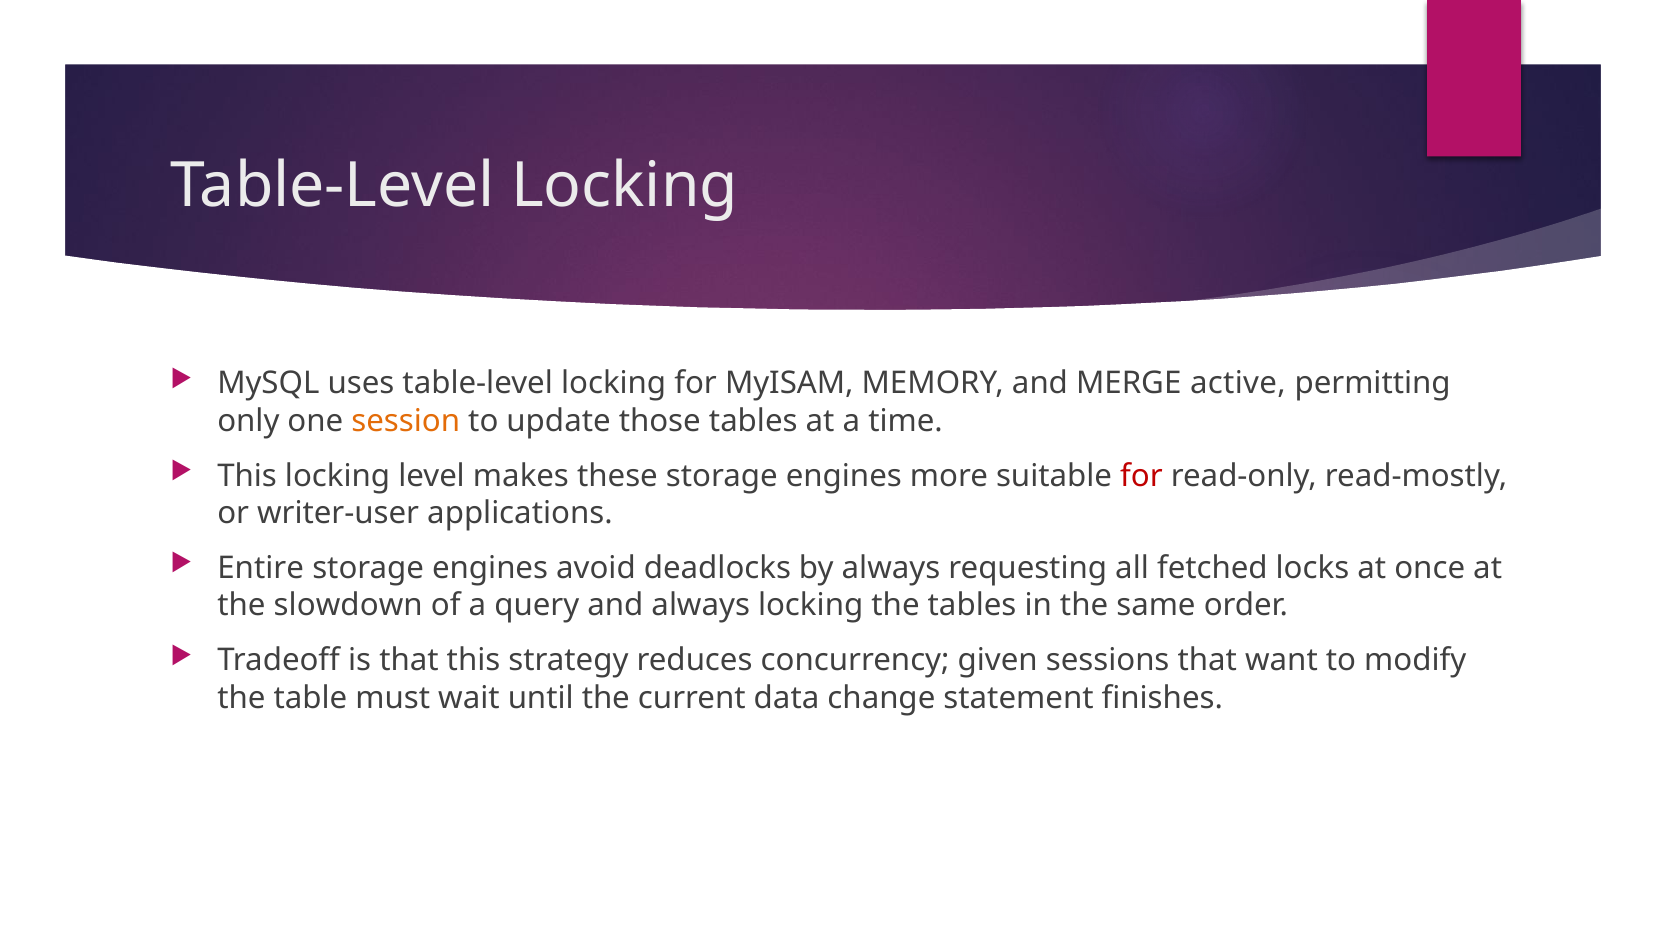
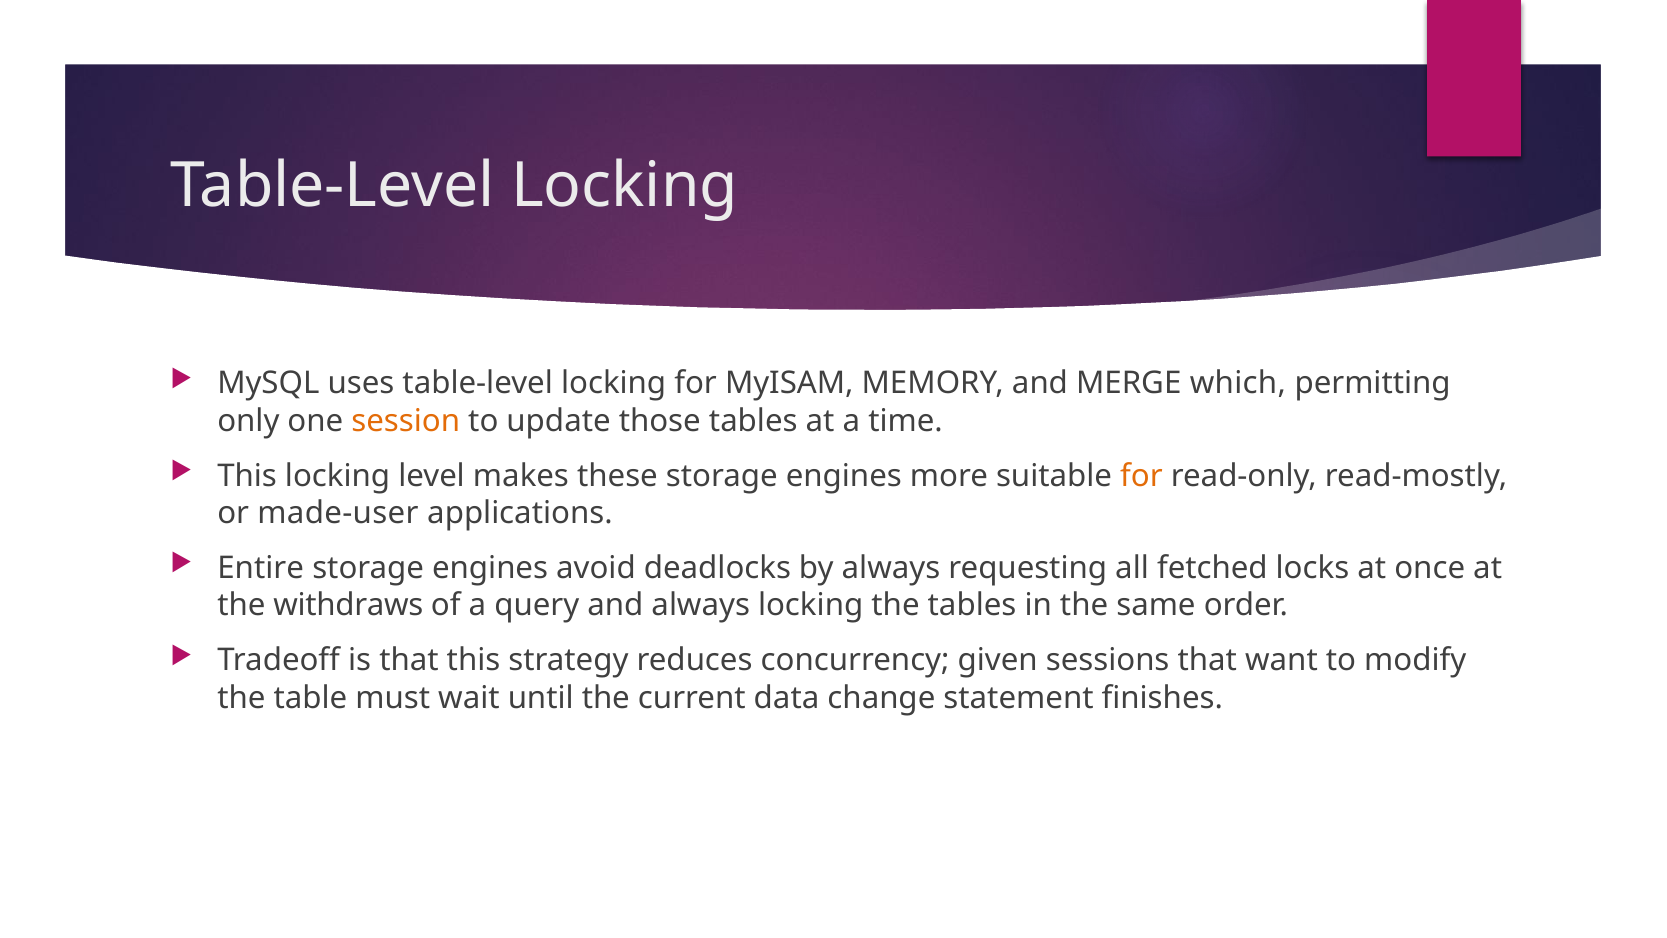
active: active -> which
for at (1141, 476) colour: red -> orange
writer-user: writer-user -> made-user
slowdown: slowdown -> withdraws
